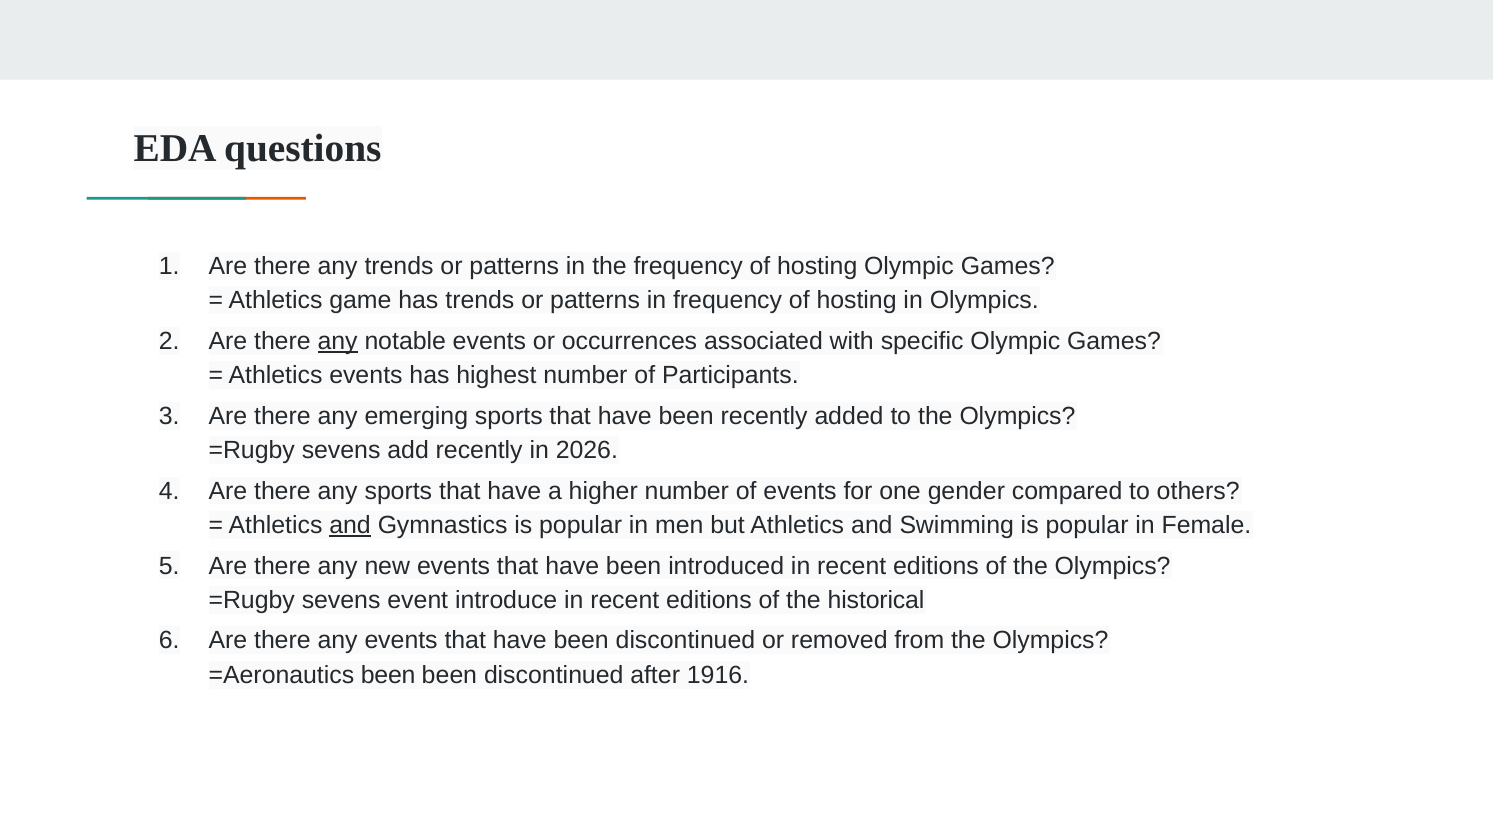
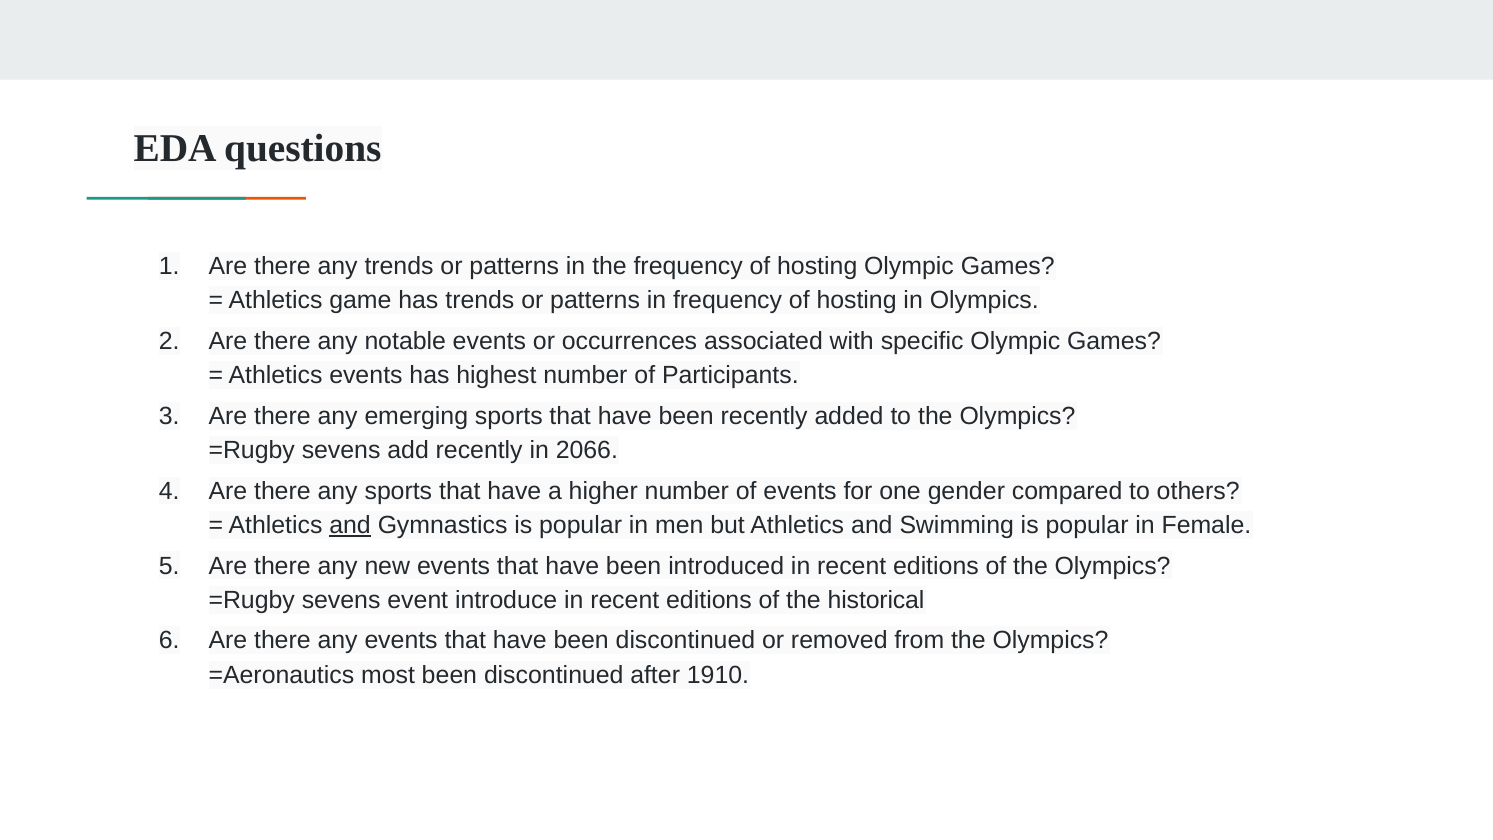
any at (338, 341) underline: present -> none
2026: 2026 -> 2066
=Aeronautics been: been -> most
1916: 1916 -> 1910
